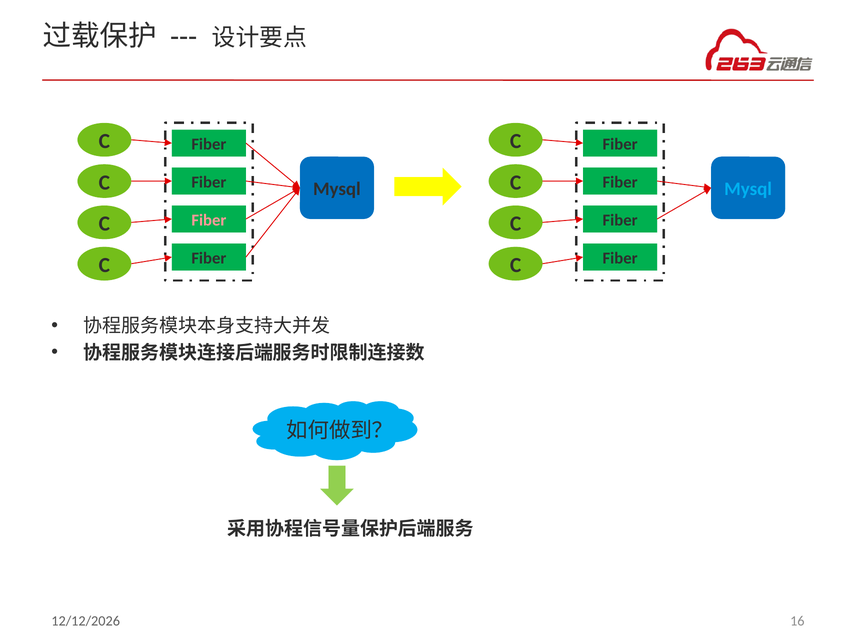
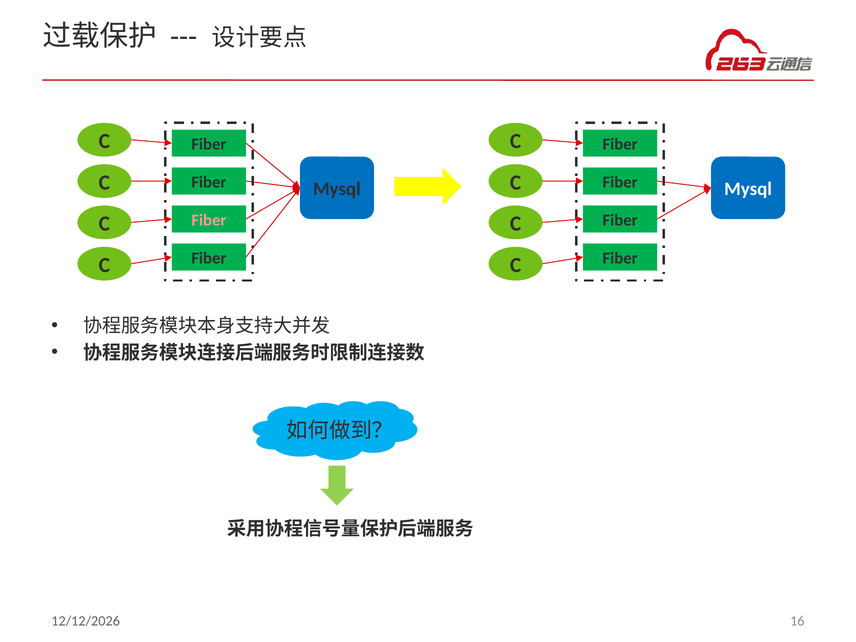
Mysql at (748, 189) colour: light blue -> white
